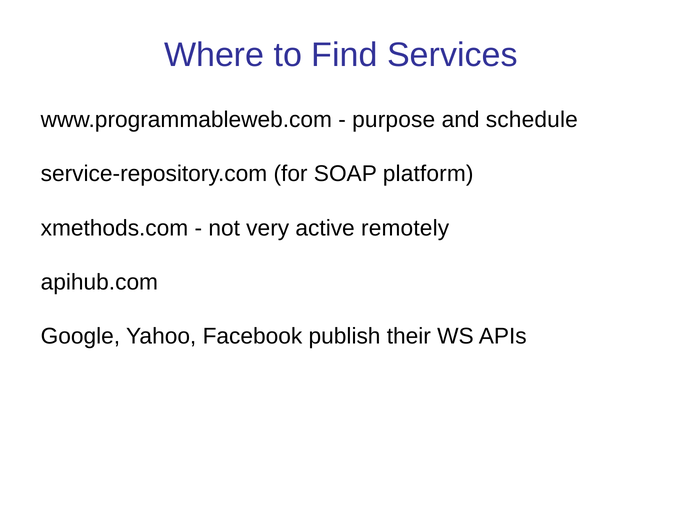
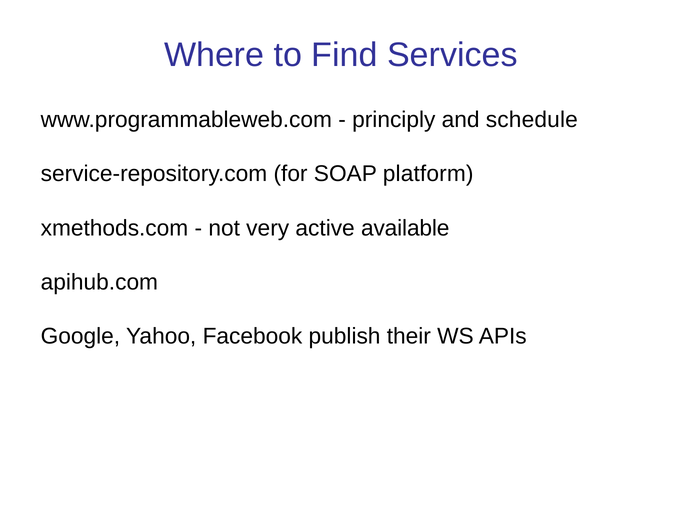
purpose: purpose -> principly
remotely: remotely -> available
